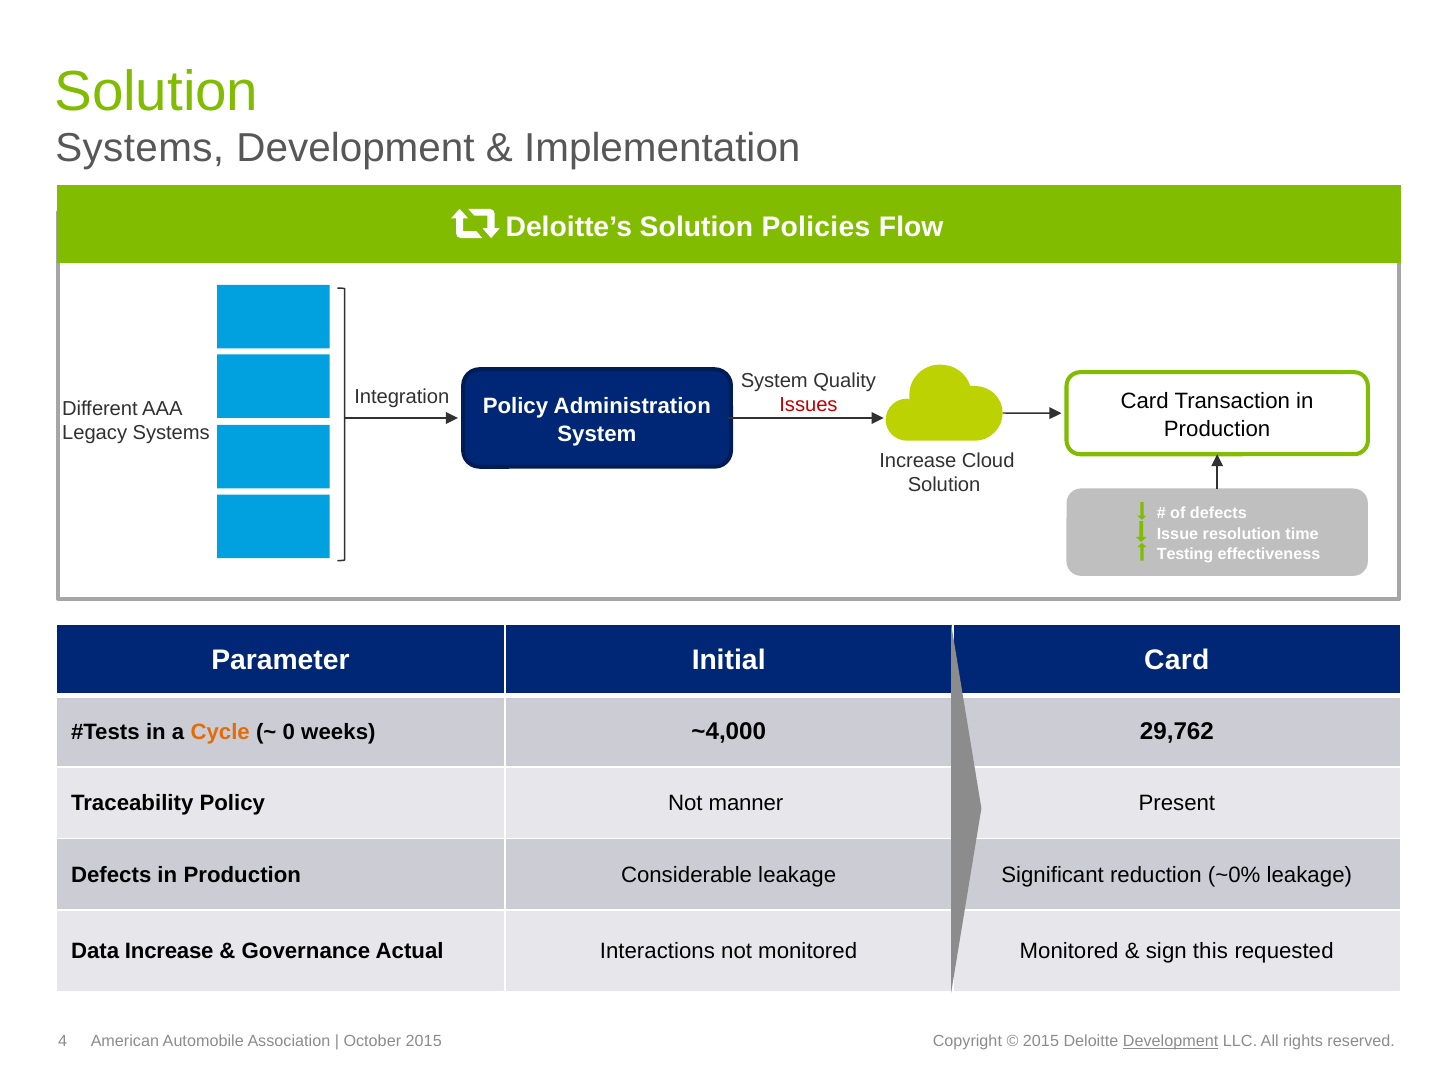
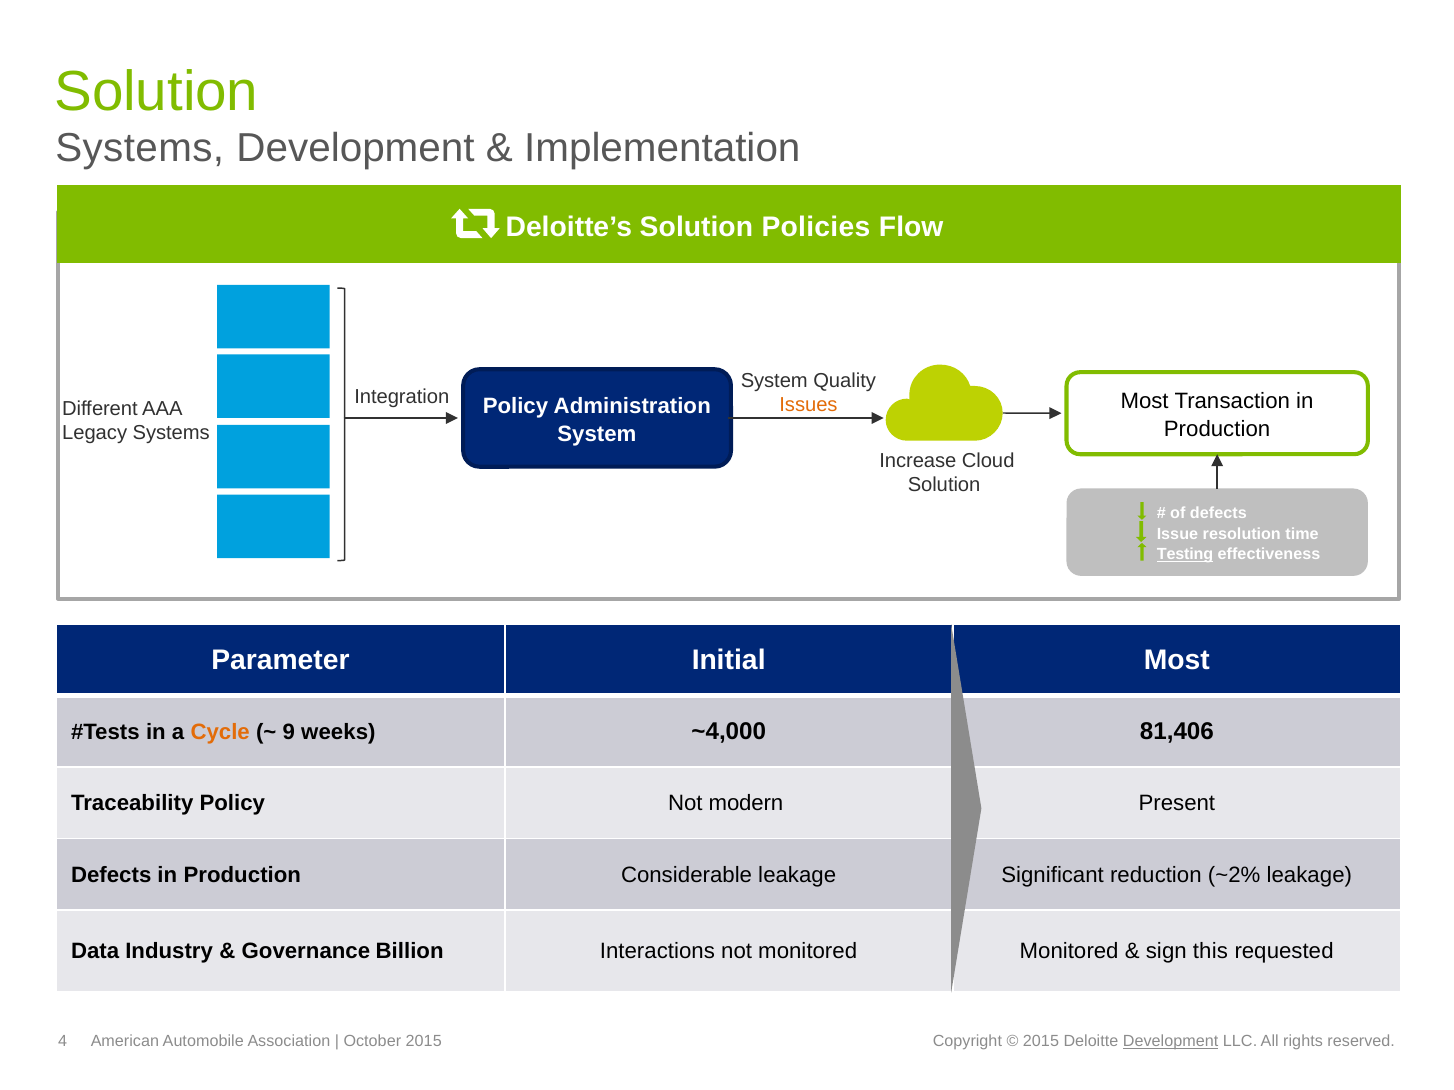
Integration Card: Card -> Most
Issues colour: red -> orange
Testing underline: none -> present
Initial Card: Card -> Most
0: 0 -> 9
29,762: 29,762 -> 81,406
manner: manner -> modern
~0%: ~0% -> ~2%
Data Increase: Increase -> Industry
Actual: Actual -> Billion
